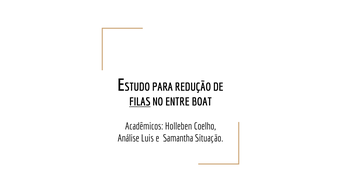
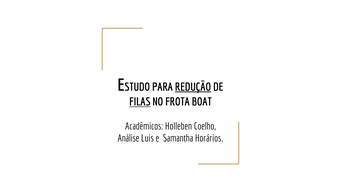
REDUÇÃO underline: none -> present
ENTRE: ENTRE -> FROTA
Situação: Situação -> Horários
